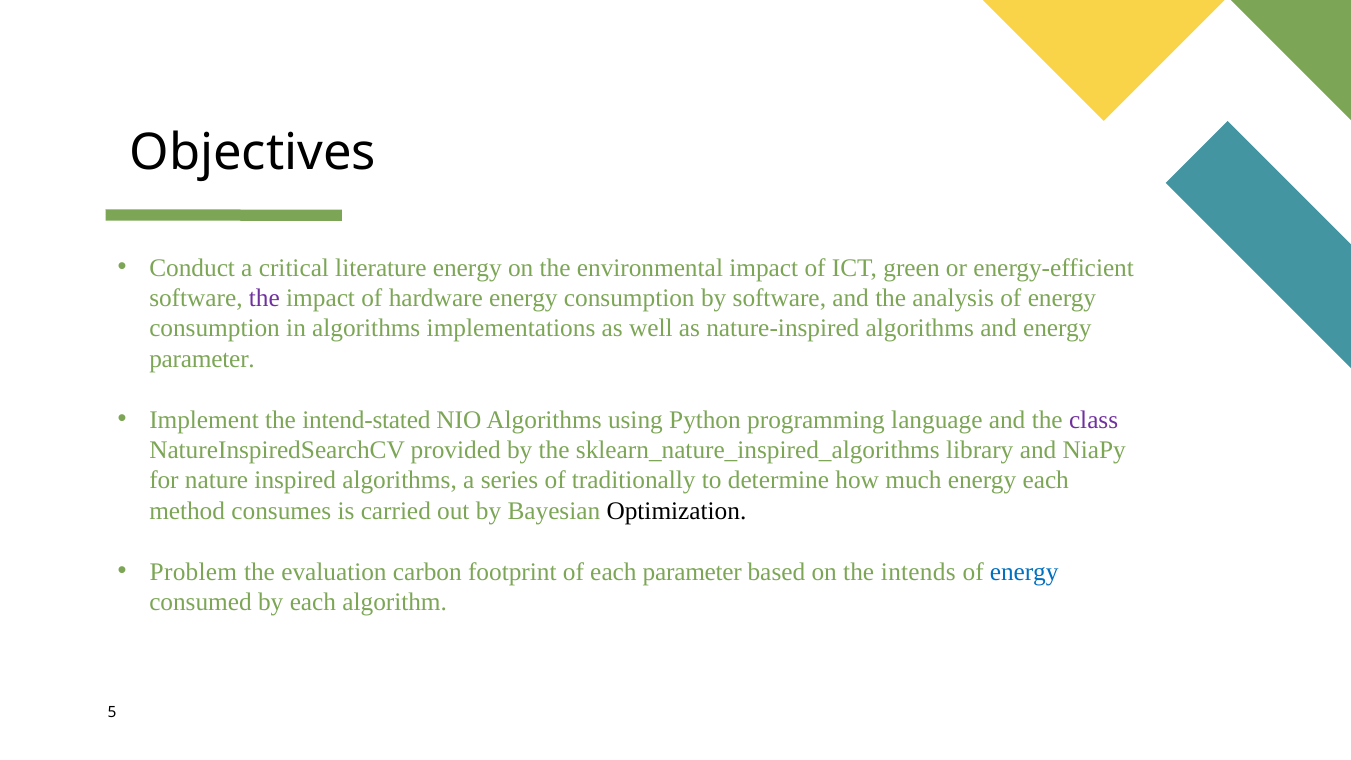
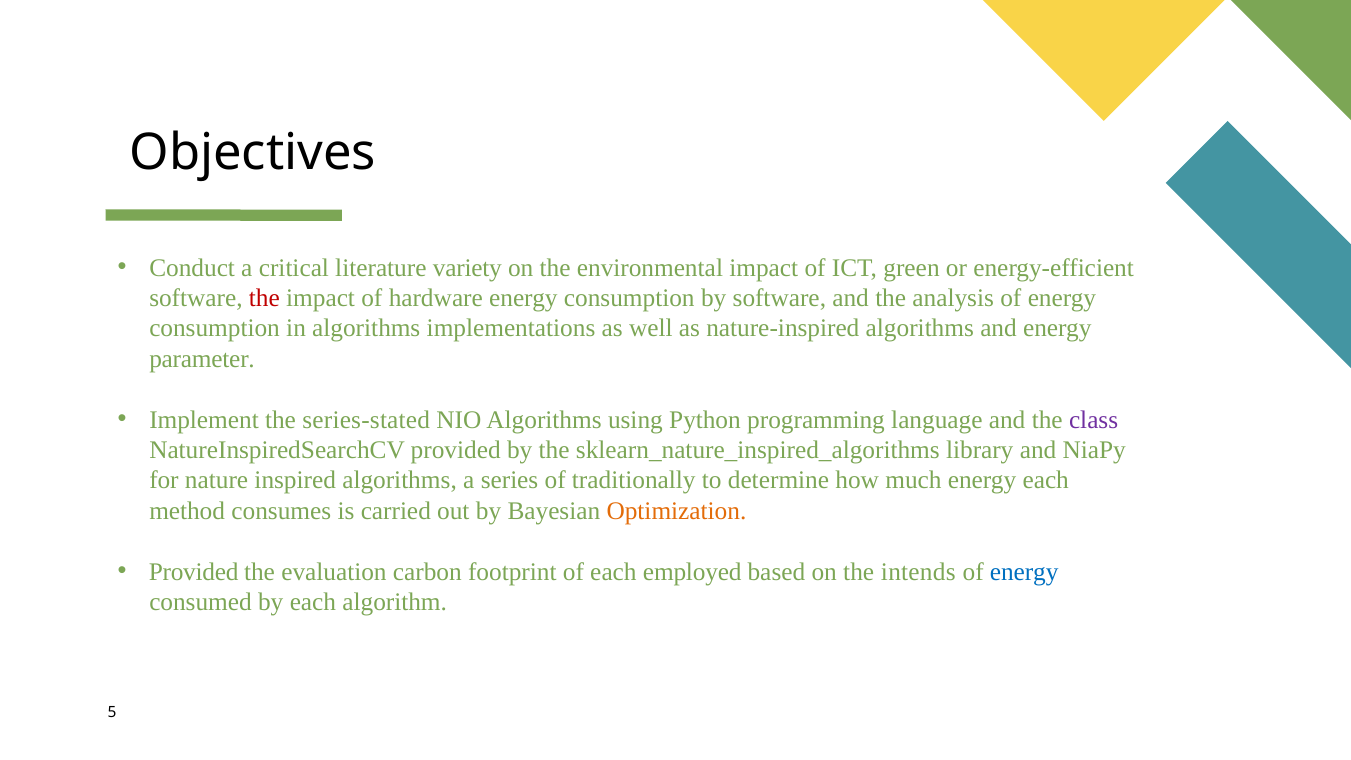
literature energy: energy -> variety
the at (264, 298) colour: purple -> red
intend-stated: intend-stated -> series-stated
Optimization colour: black -> orange
Problem at (193, 572): Problem -> Provided
each parameter: parameter -> employed
